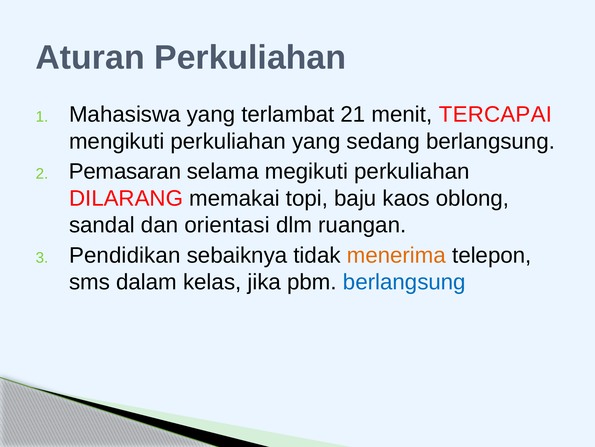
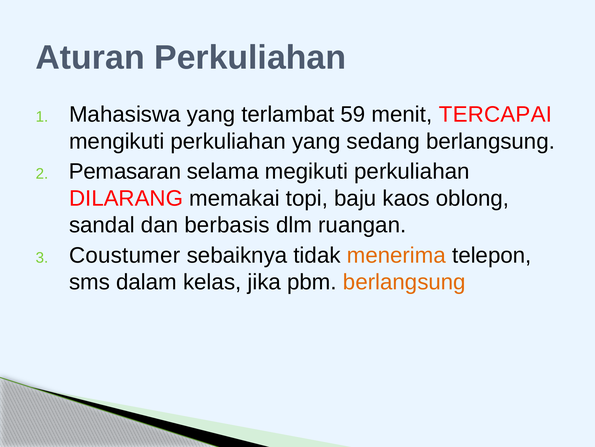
21: 21 -> 59
orientasi: orientasi -> berbasis
Pendidikan: Pendidikan -> Coustumer
berlangsung at (404, 282) colour: blue -> orange
